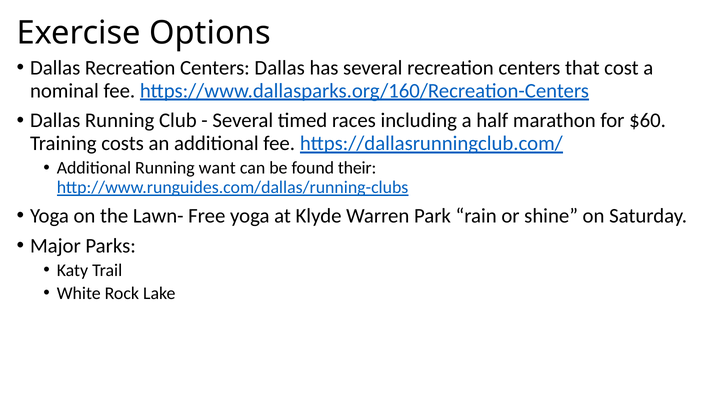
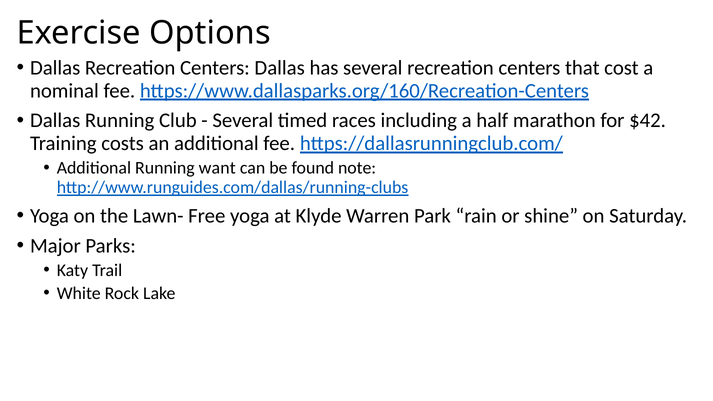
$60: $60 -> $42
their: their -> note
